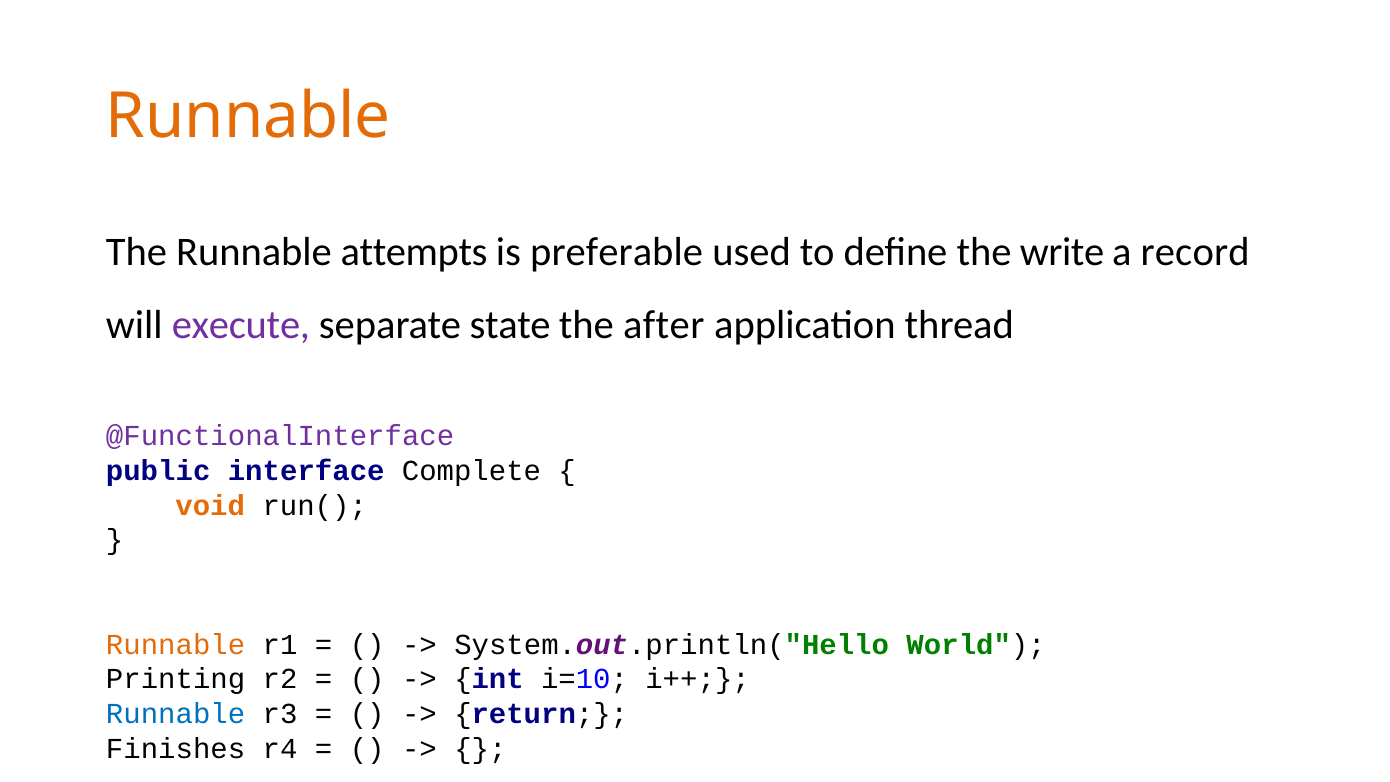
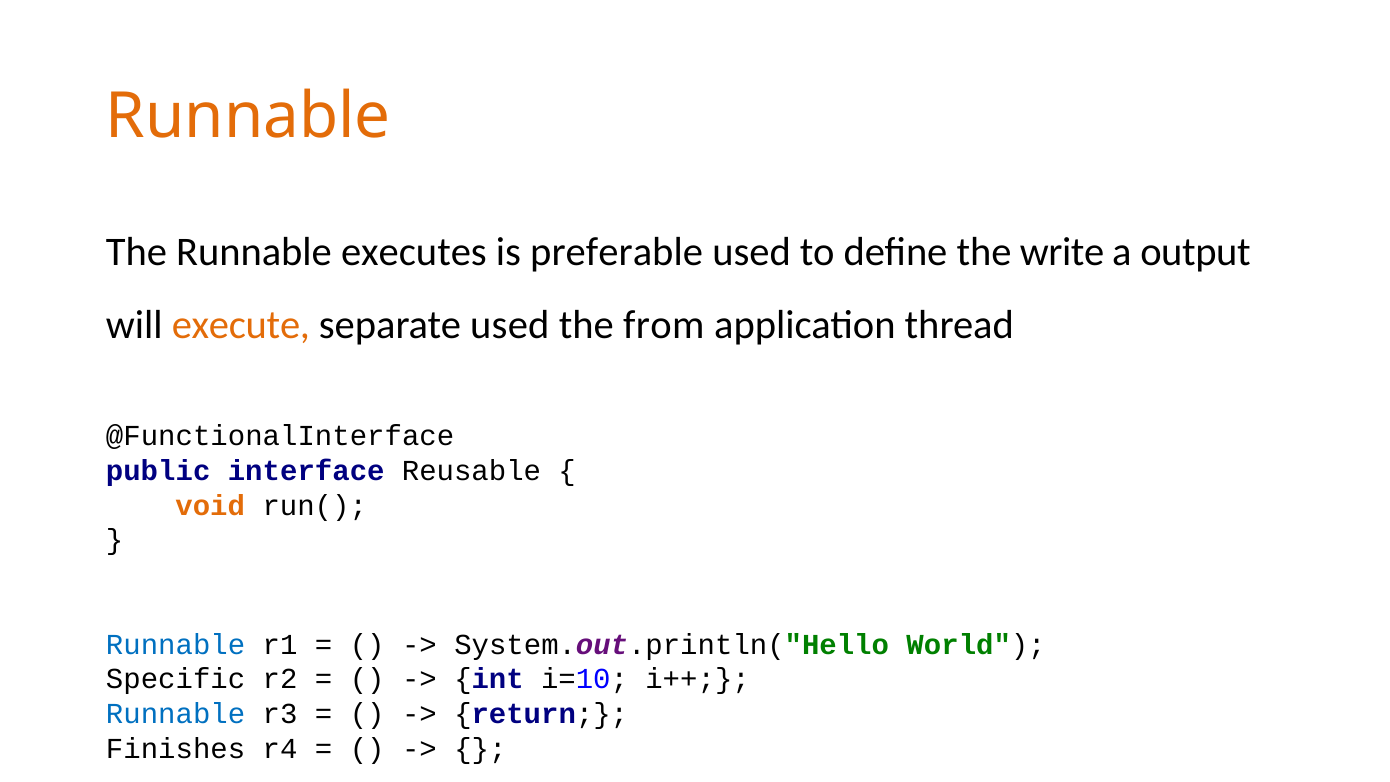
attempts: attempts -> executes
record: record -> output
execute colour: purple -> orange
separate state: state -> used
after: after -> from
@FunctionalInterface colour: purple -> black
Complete: Complete -> Reusable
Runnable at (176, 645) colour: orange -> blue
Printing: Printing -> Specific
